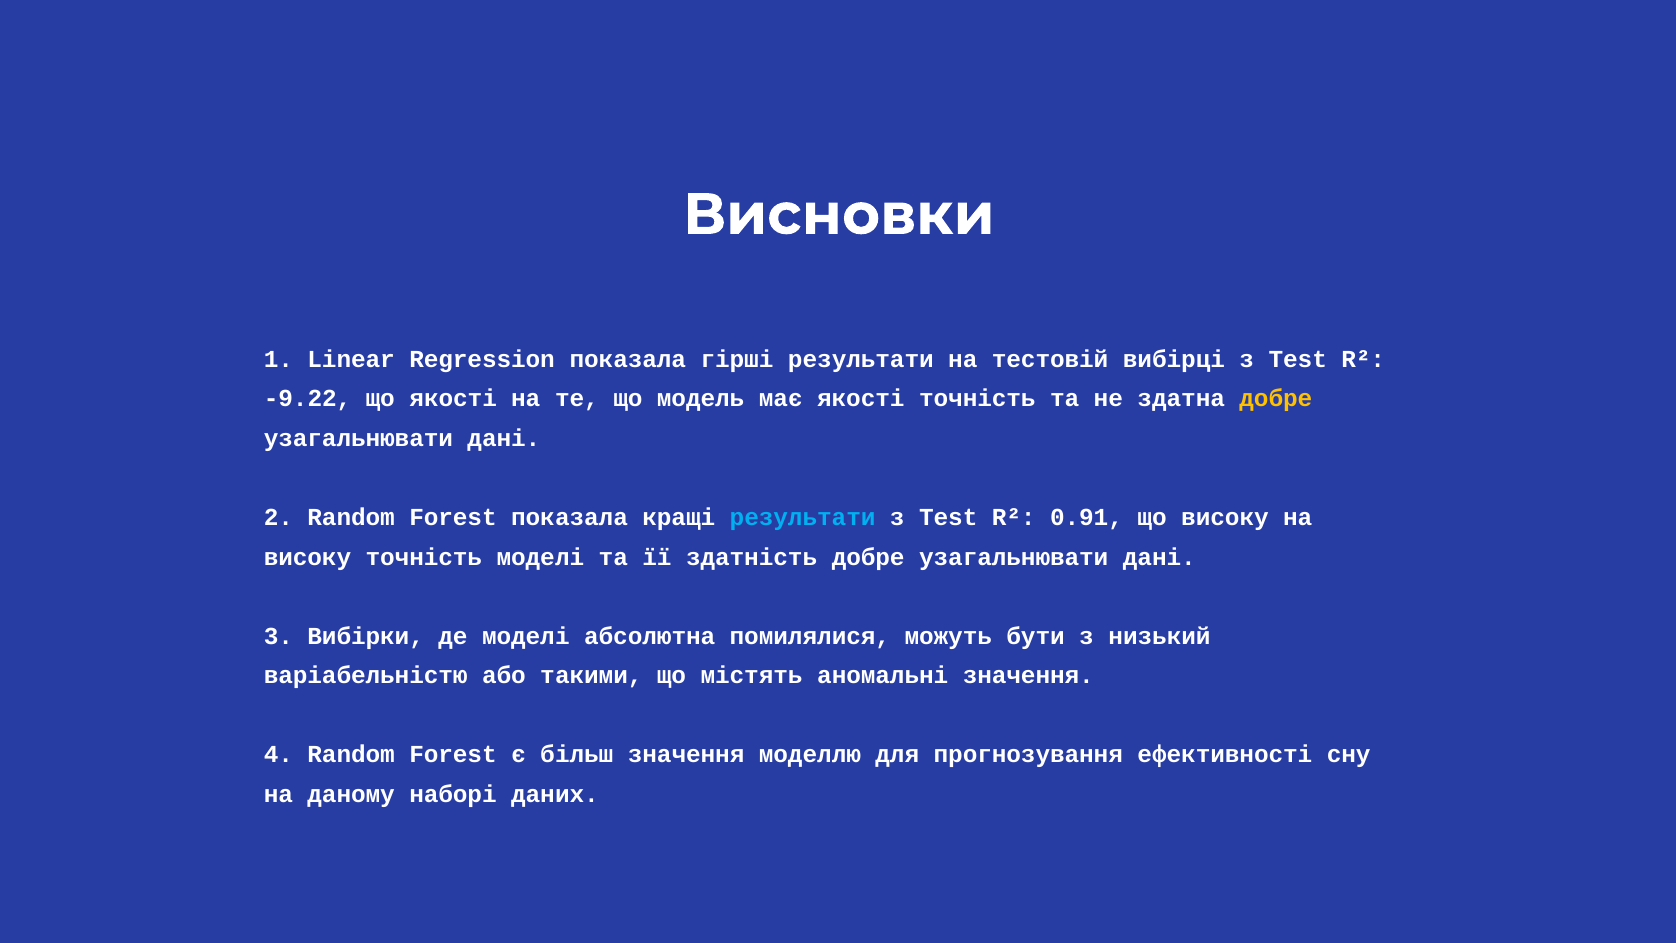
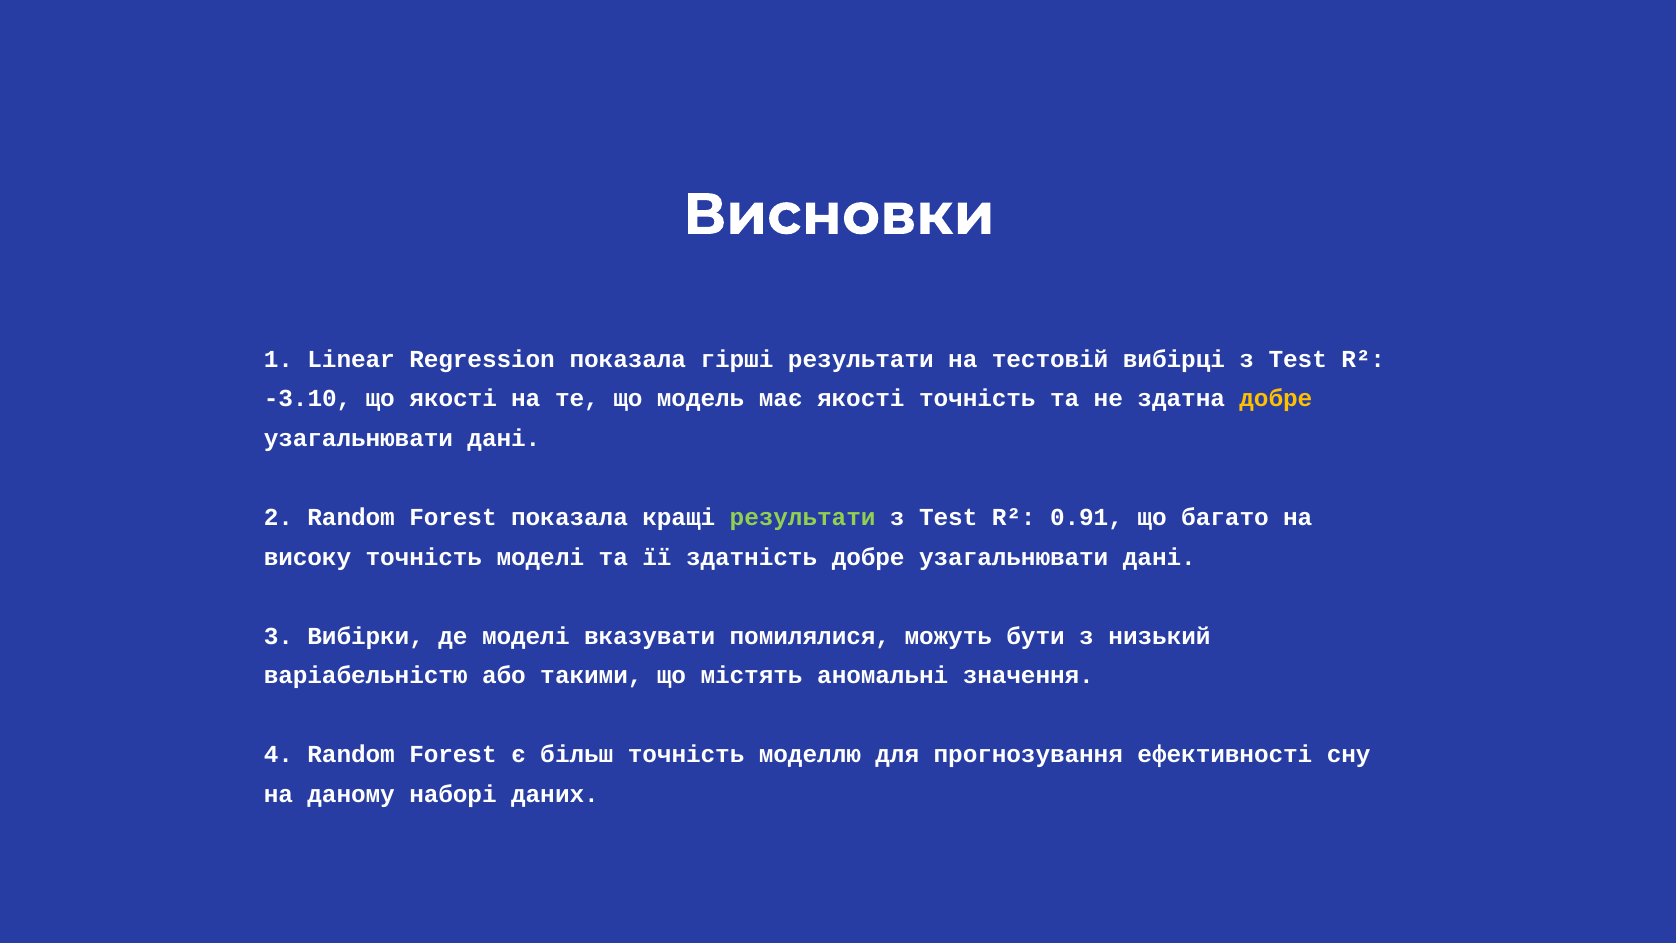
-9.22: -9.22 -> -3.10
результати at (803, 517) colour: light blue -> light green
що високу: високу -> багато
абсолютна: абсолютна -> вказувати
більш значення: значення -> точність
